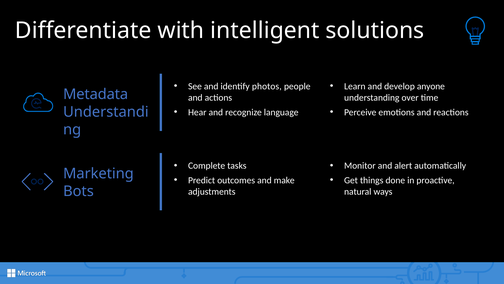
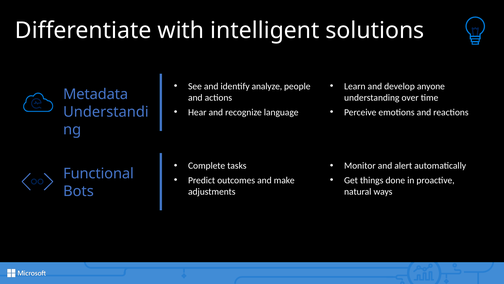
photos: photos -> analyze
Marketing: Marketing -> Functional
